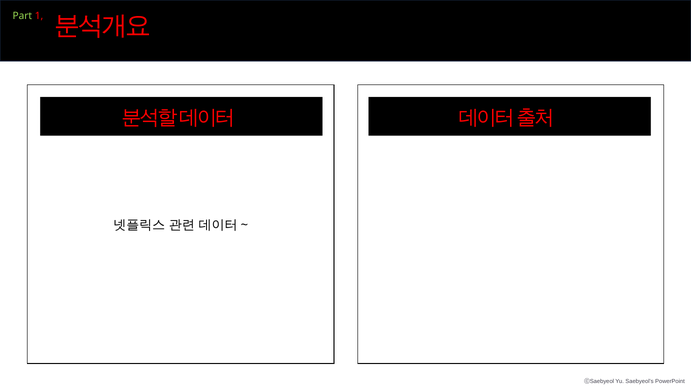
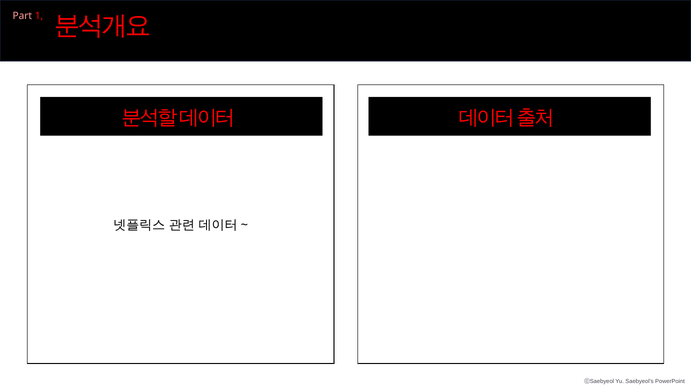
Part colour: light green -> pink
